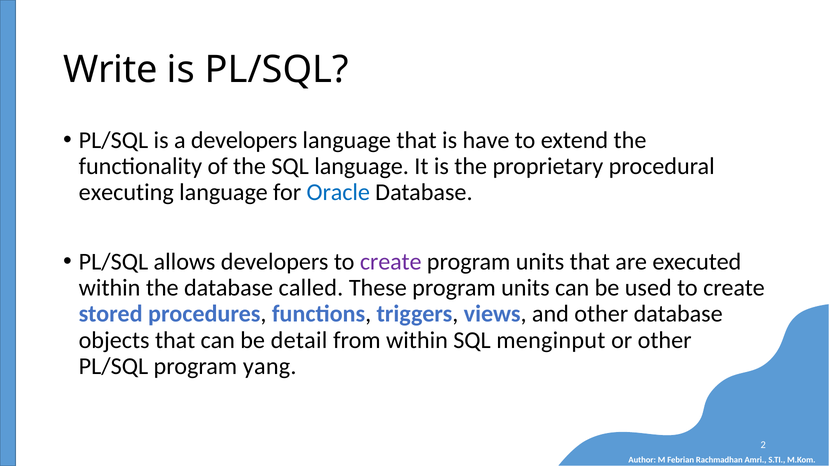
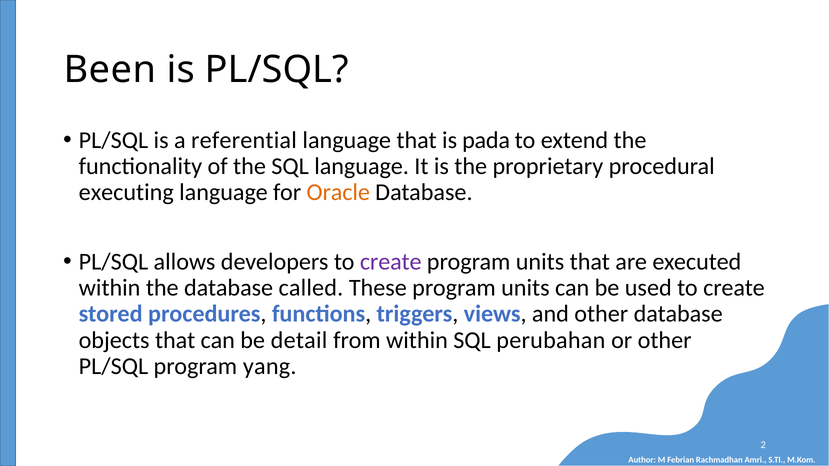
Write: Write -> Been
a developers: developers -> referential
have: have -> pada
Oracle colour: blue -> orange
menginput: menginput -> perubahan
